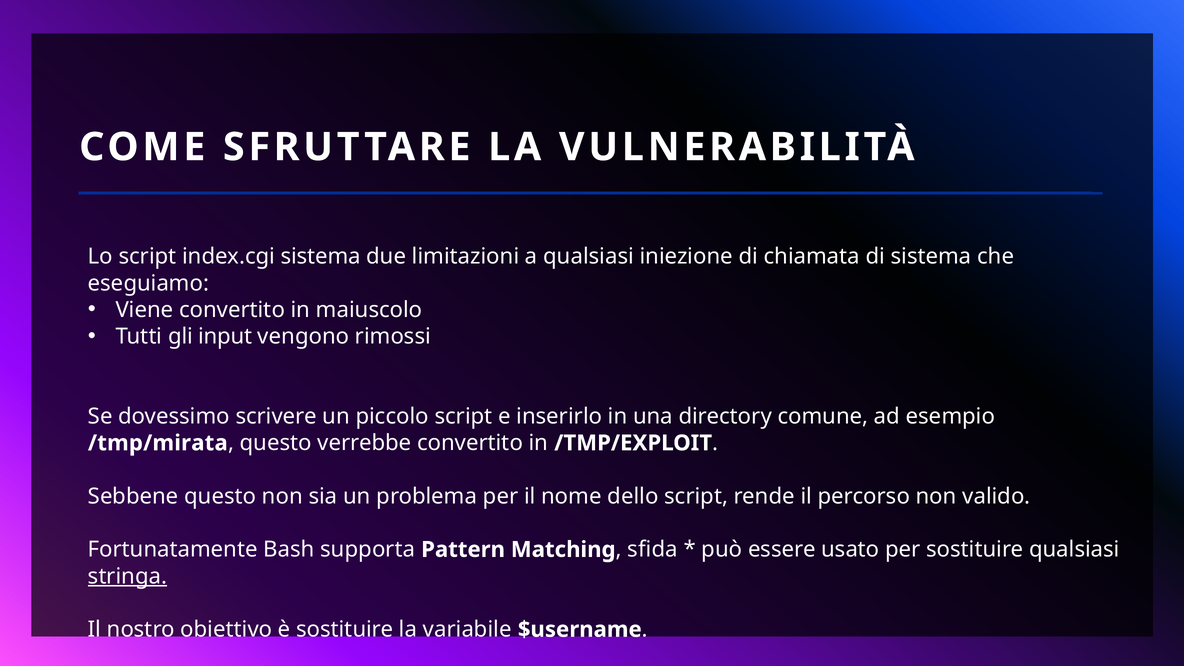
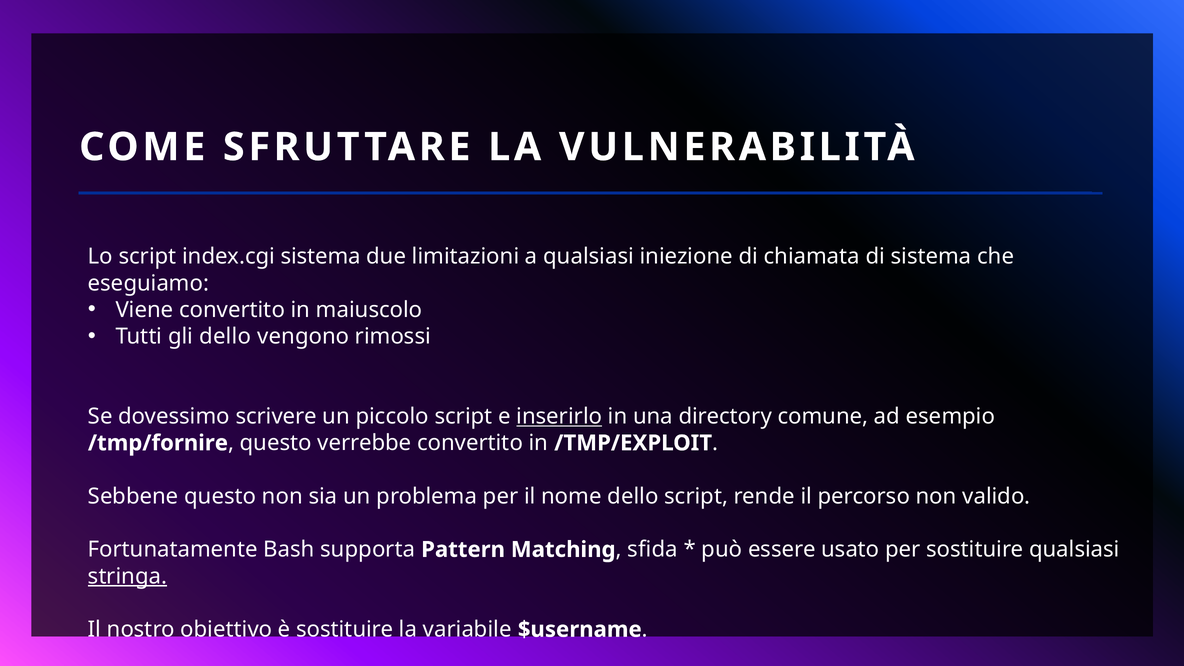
gli input: input -> dello
inserirlo underline: none -> present
/tmp/mirata: /tmp/mirata -> /tmp/fornire
